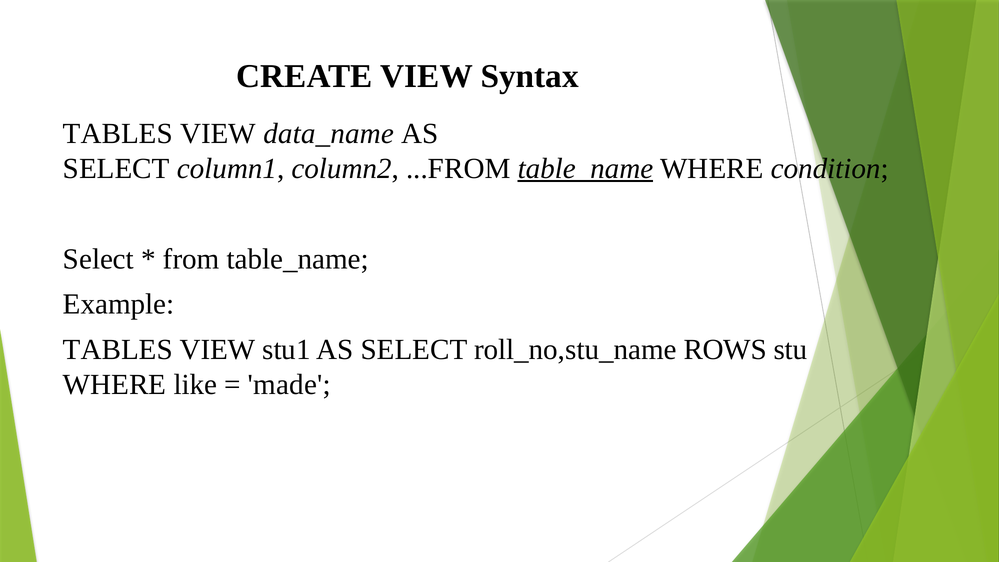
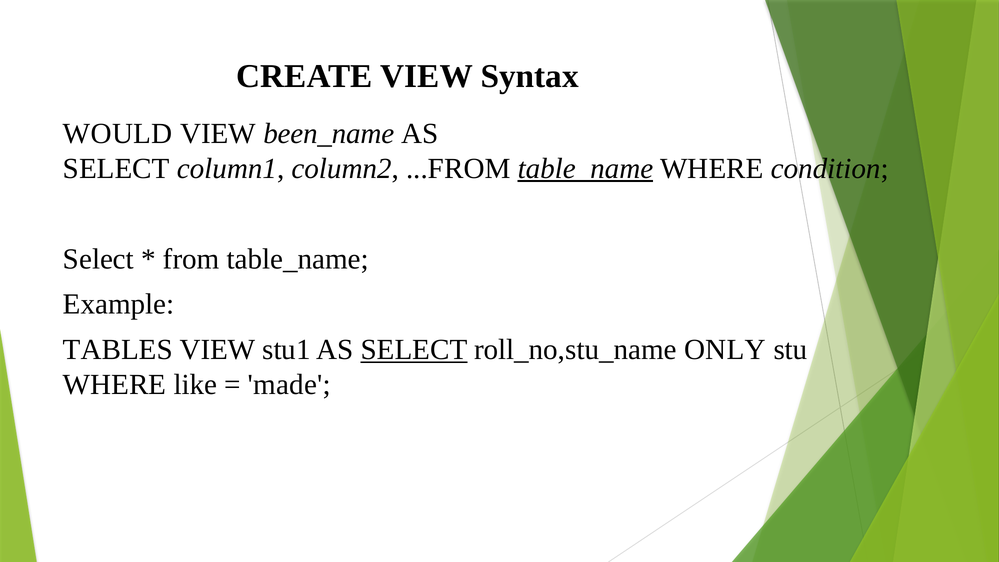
TABLES at (118, 134): TABLES -> WOULD
data_name: data_name -> been_name
SELECT at (414, 350) underline: none -> present
ROWS: ROWS -> ONLY
